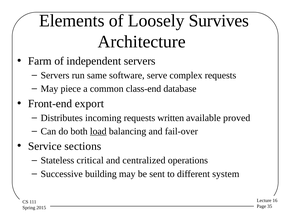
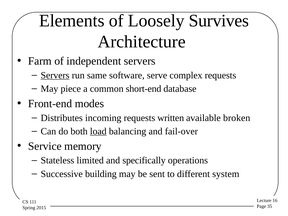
Servers at (55, 75) underline: none -> present
class-end: class-end -> short-end
export: export -> modes
proved: proved -> broken
sections: sections -> memory
critical: critical -> limited
centralized: centralized -> specifically
